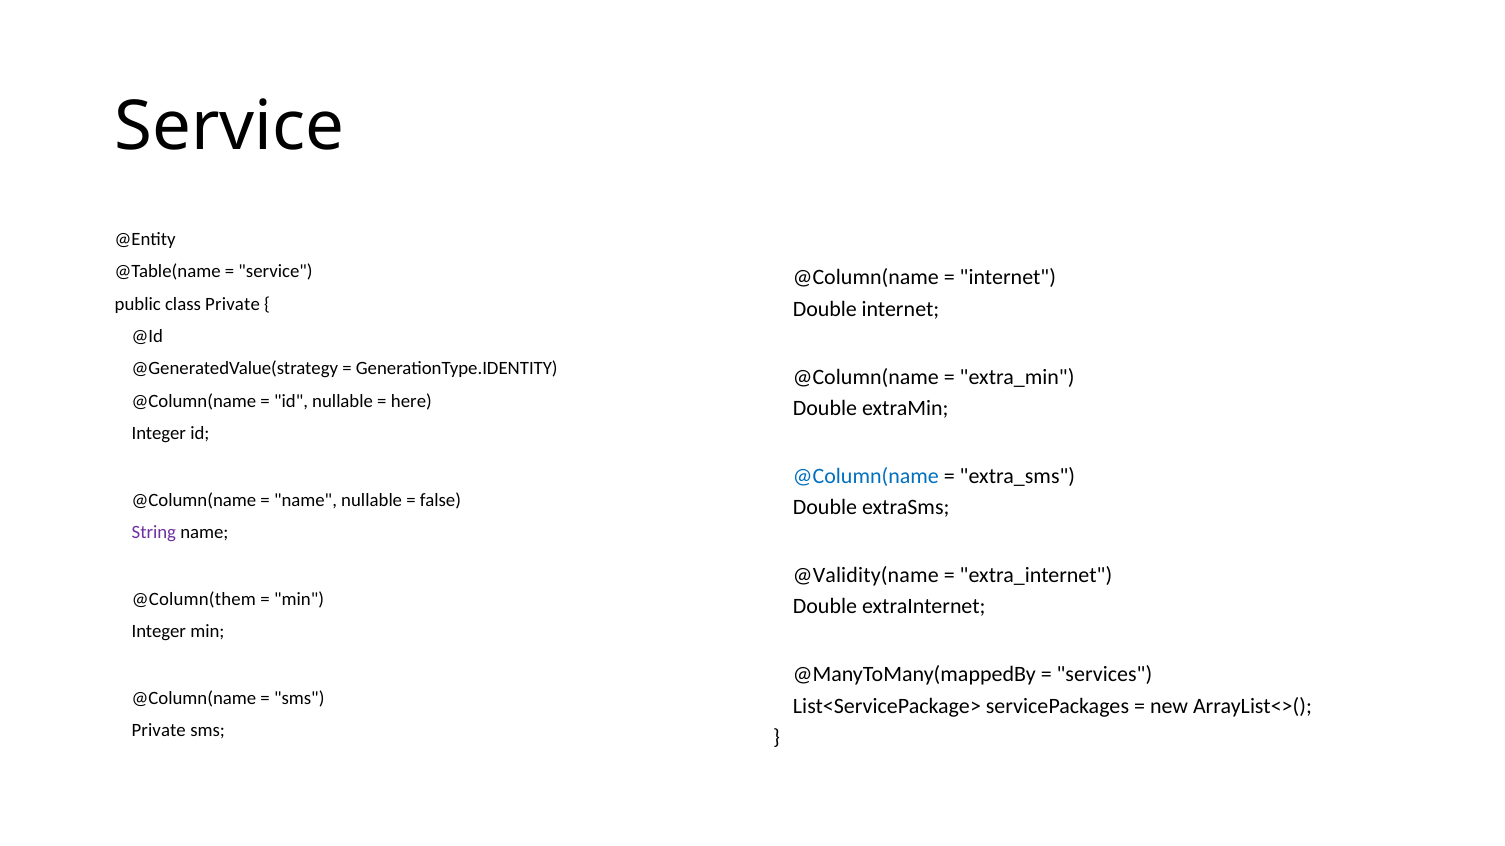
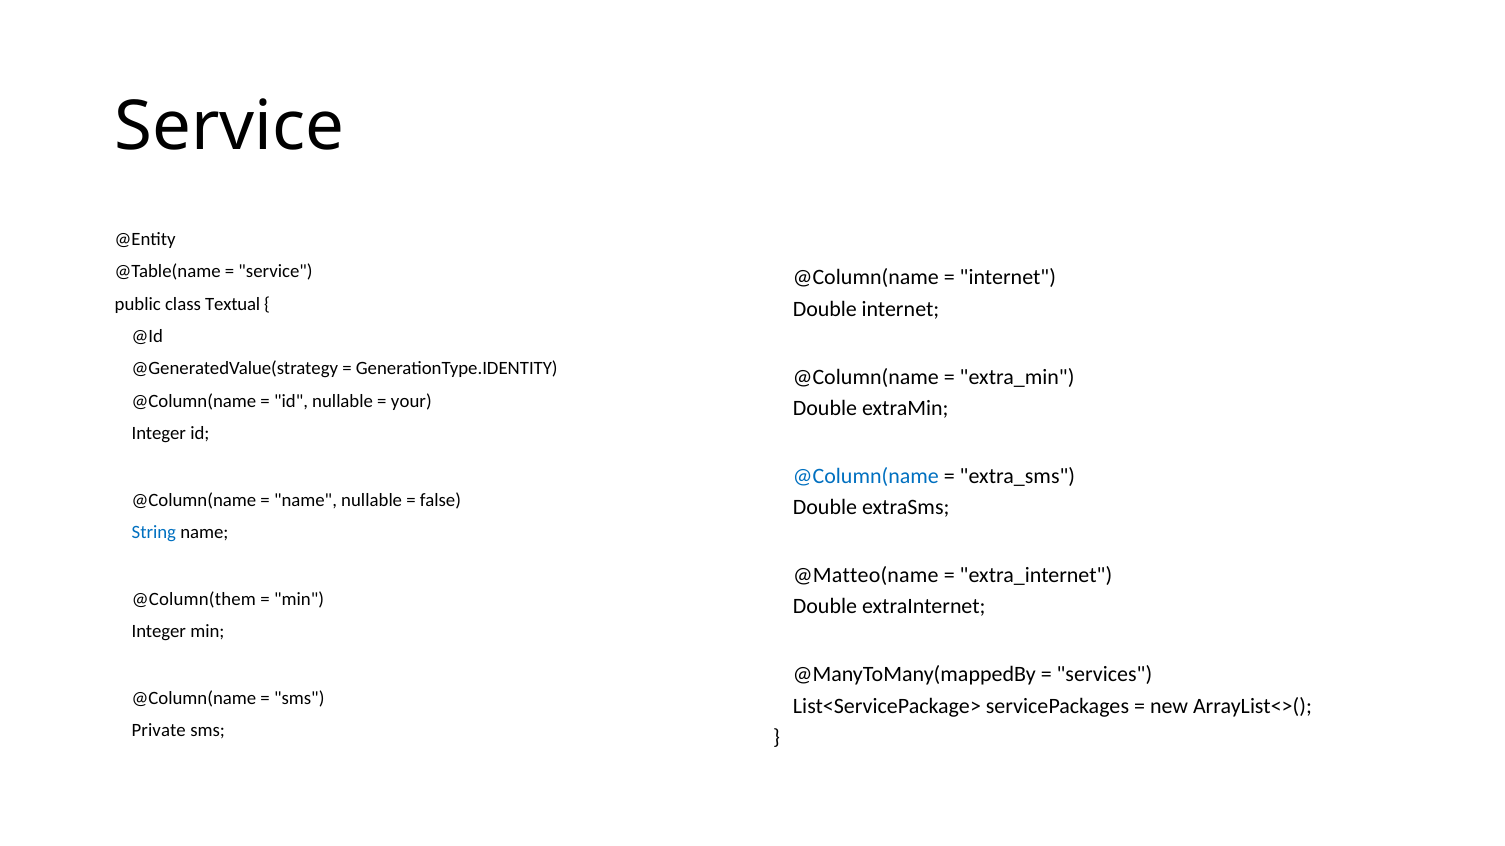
class Private: Private -> Textual
here: here -> your
String colour: purple -> blue
@Validity(name: @Validity(name -> @Matteo(name
